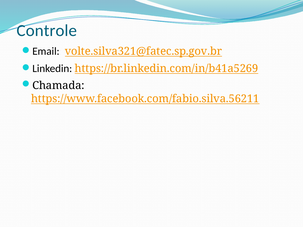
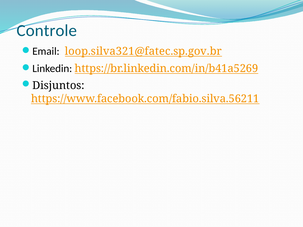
volte.silva321@fatec.sp.gov.br: volte.silva321@fatec.sp.gov.br -> loop.silva321@fatec.sp.gov.br
Chamada: Chamada -> Disjuntos
